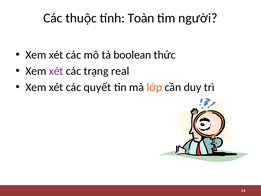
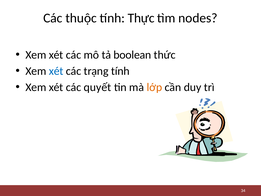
Toàn: Toàn -> Thực
người: người -> nodes
xét at (56, 71) colour: purple -> blue
trạng real: real -> tính
